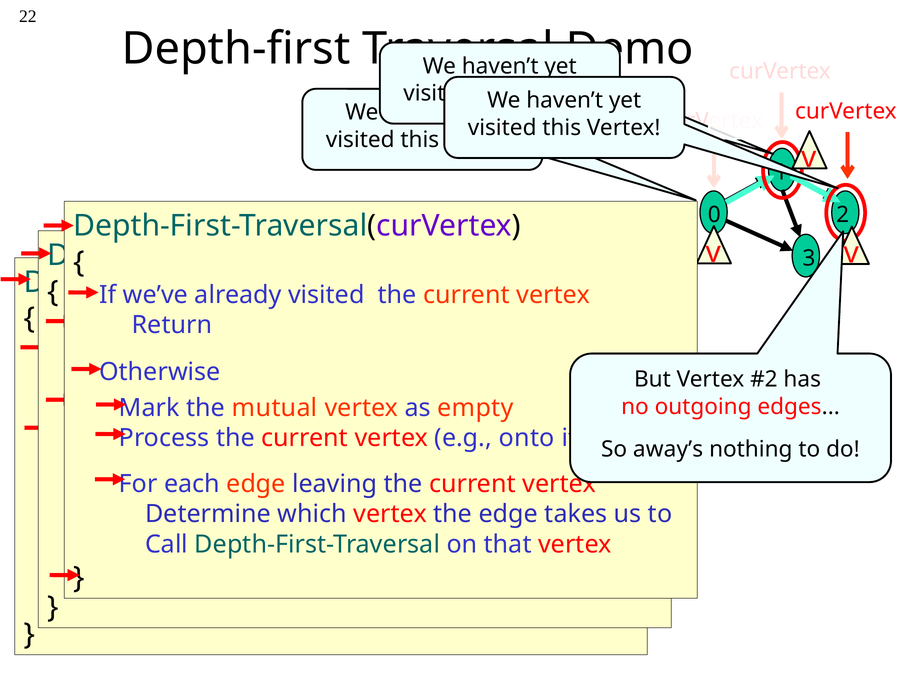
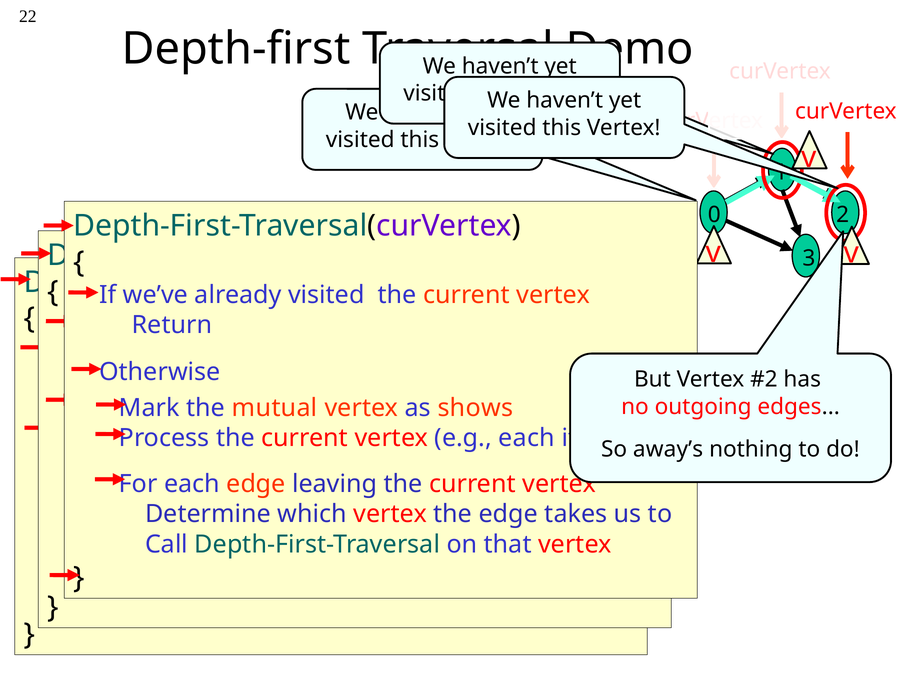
empty: empty -> shows
onto at (527, 438): onto -> each
